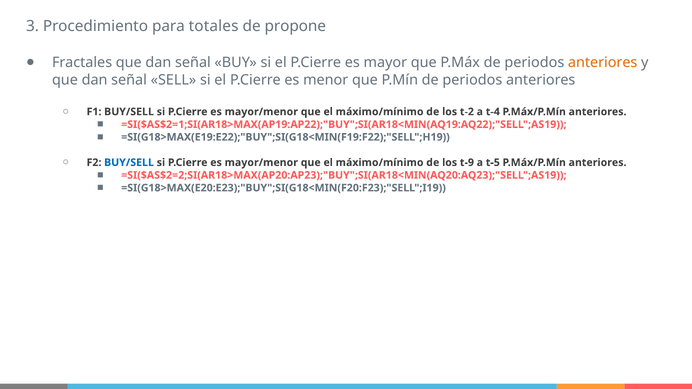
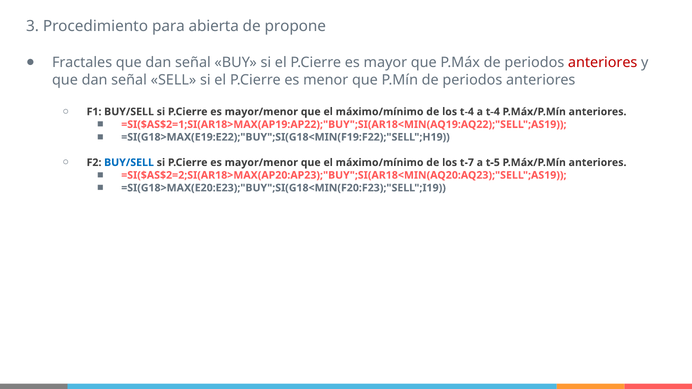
totales: totales -> abierta
anteriores at (603, 63) colour: orange -> red
los t-2: t-2 -> t-4
t-9: t-9 -> t-7
